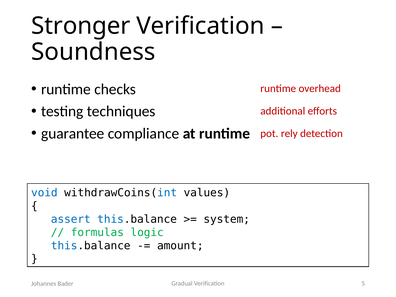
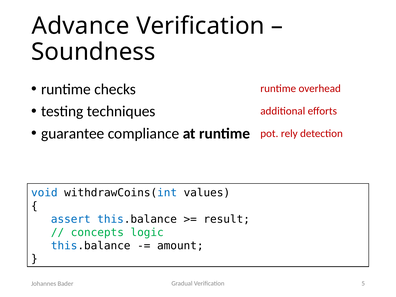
Stronger: Stronger -> Advance
system: system -> result
formulas: formulas -> concepts
